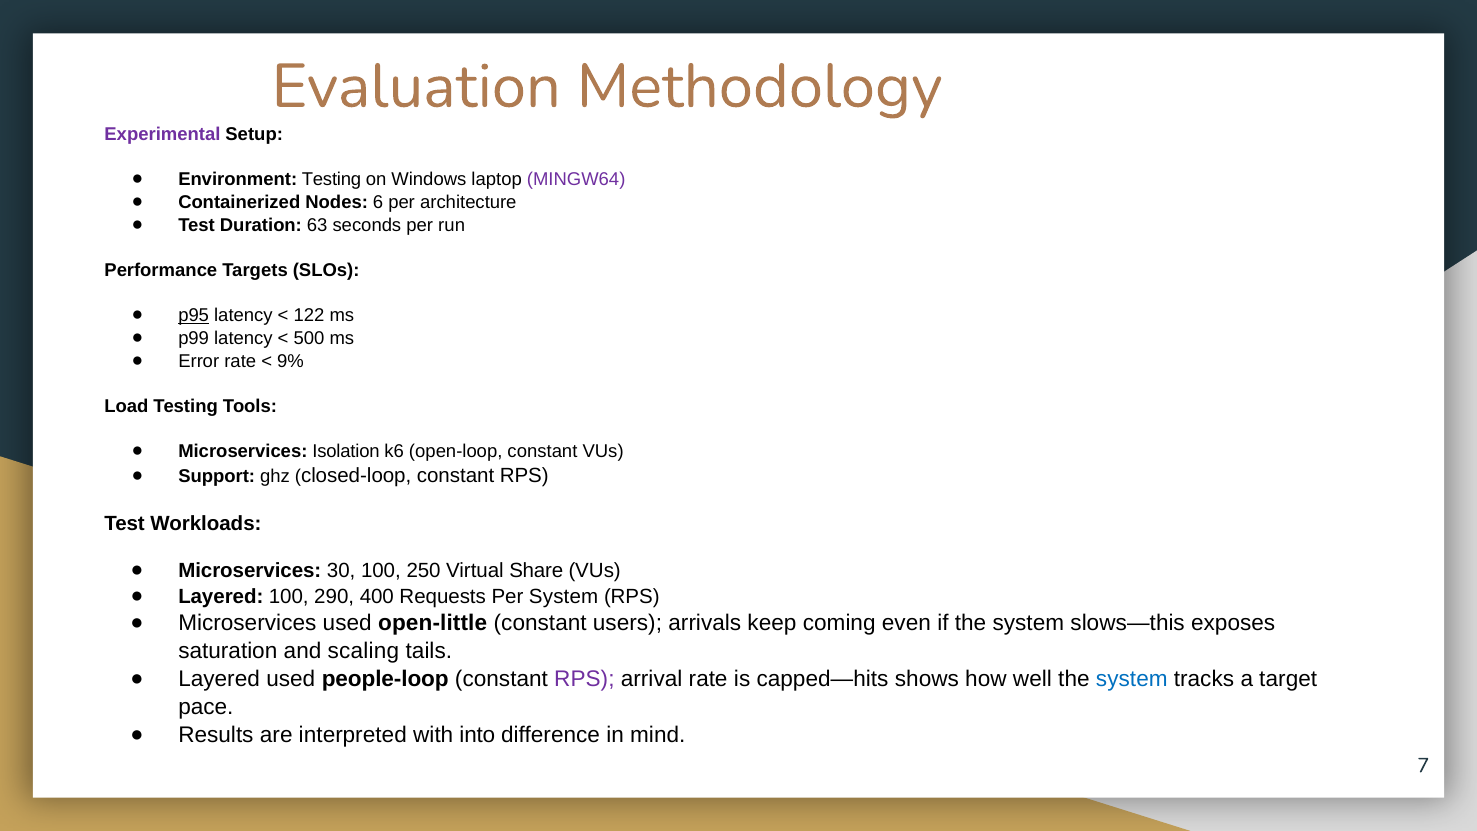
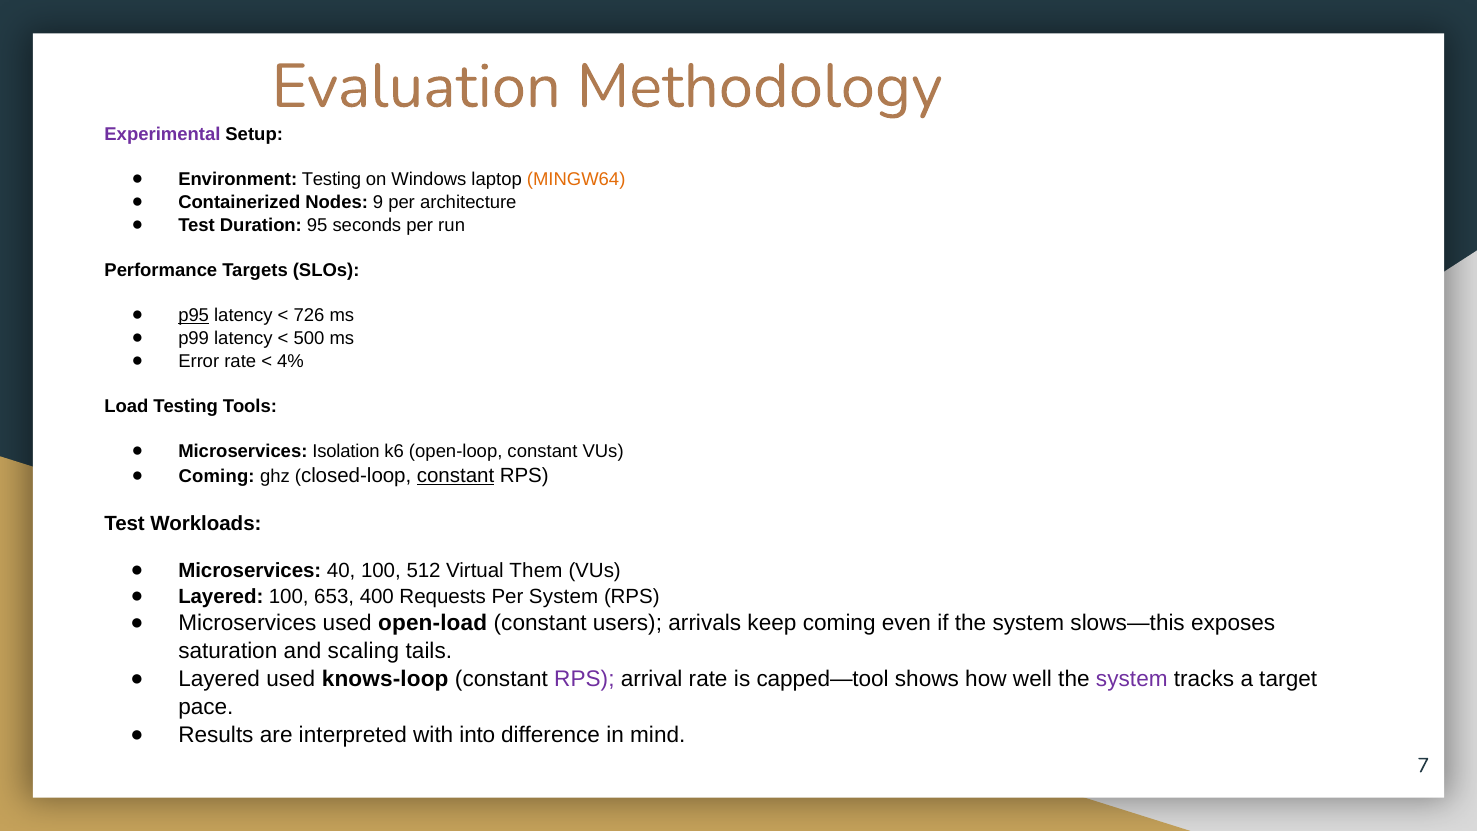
MINGW64 colour: purple -> orange
6: 6 -> 9
63: 63 -> 95
122: 122 -> 726
9%: 9% -> 4%
Support at (217, 476): Support -> Coming
constant at (456, 476) underline: none -> present
30: 30 -> 40
250: 250 -> 512
Share: Share -> Them
290: 290 -> 653
open-little: open-little -> open-load
people-loop: people-loop -> knows-loop
capped—hits: capped—hits -> capped—tool
system at (1132, 679) colour: blue -> purple
